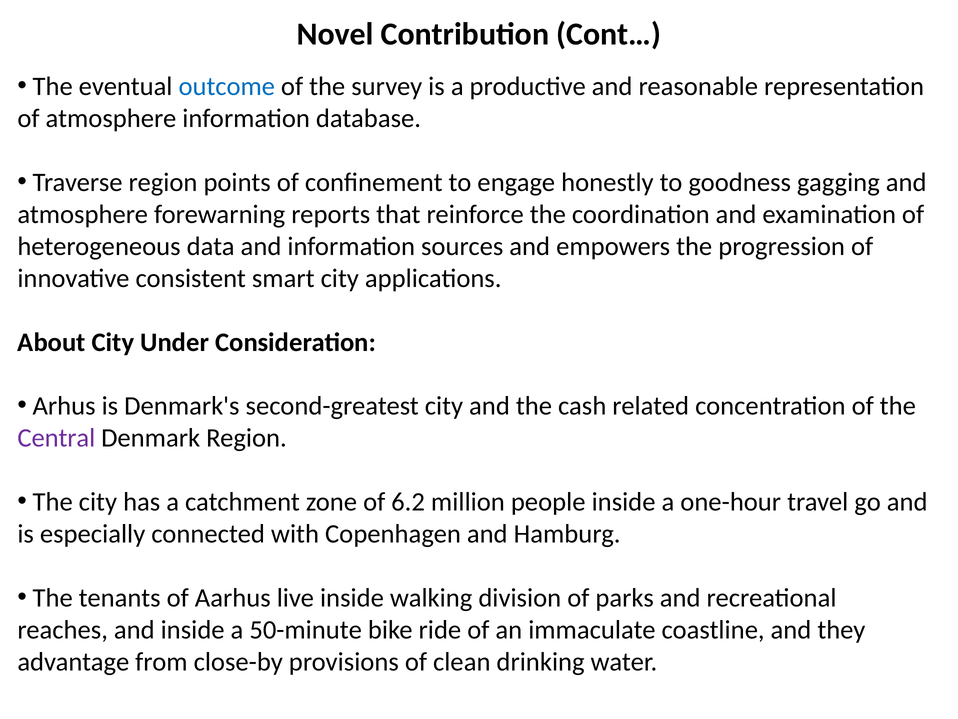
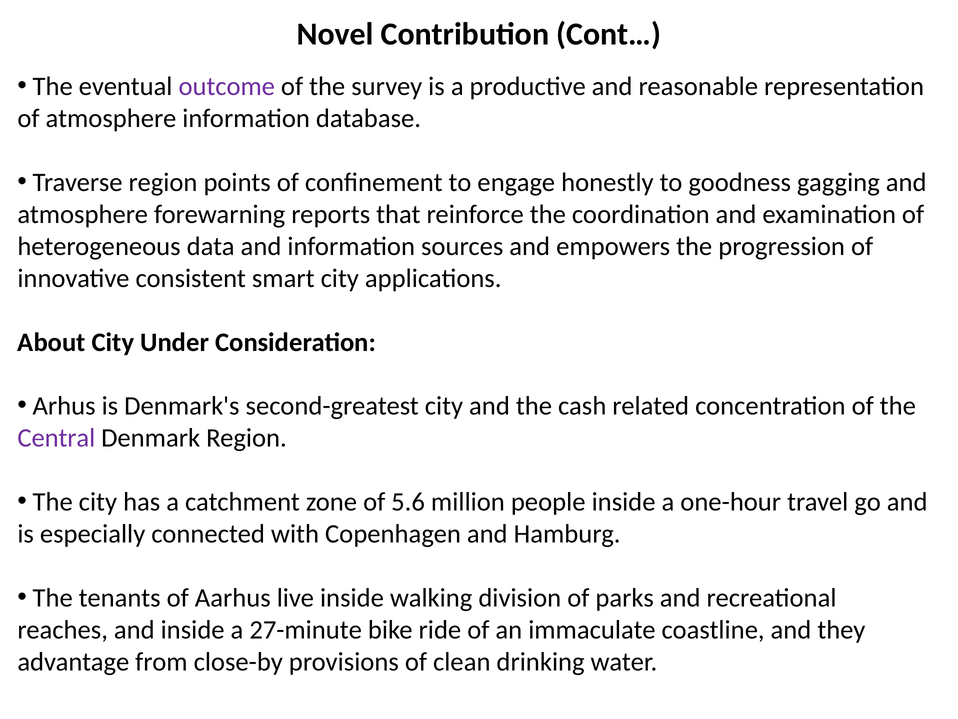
outcome colour: blue -> purple
6.2: 6.2 -> 5.6
50-minute: 50-minute -> 27-minute
